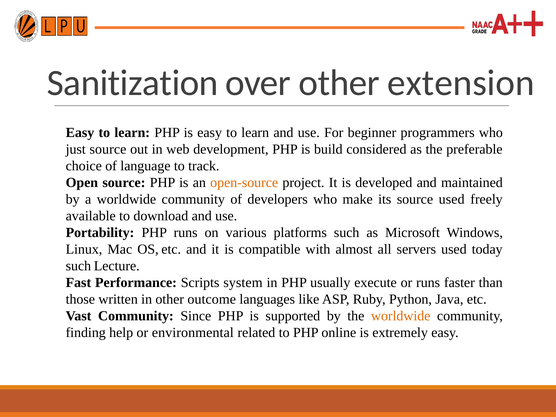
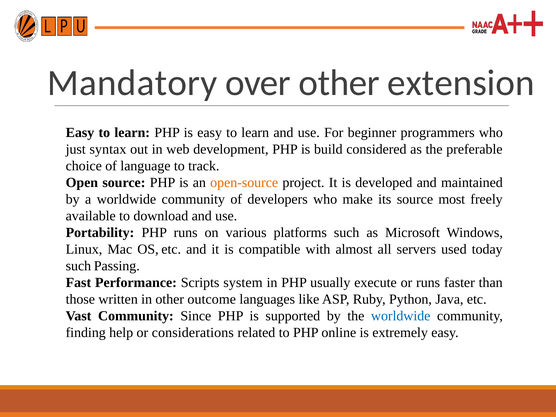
Sanitization: Sanitization -> Mandatory
just source: source -> syntax
source used: used -> most
Lecture: Lecture -> Passing
worldwide at (401, 316) colour: orange -> blue
environmental: environmental -> considerations
